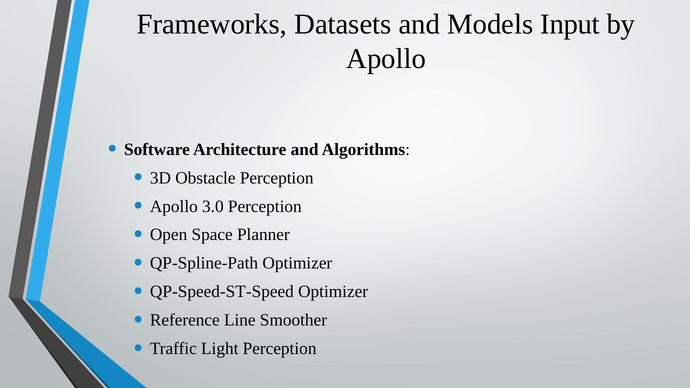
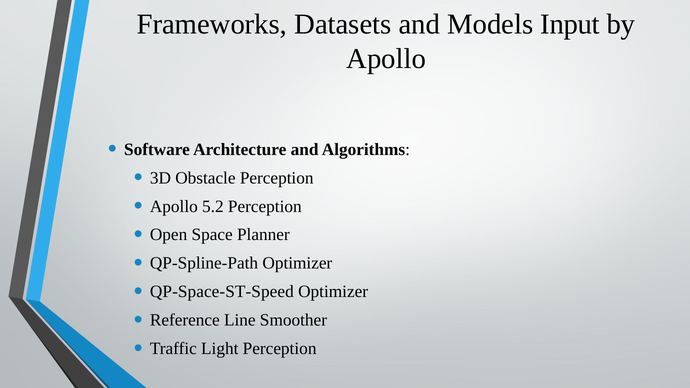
3.0: 3.0 -> 5.2
QP-Speed-ST-Speed: QP-Speed-ST-Speed -> QP-Space-ST-Speed
